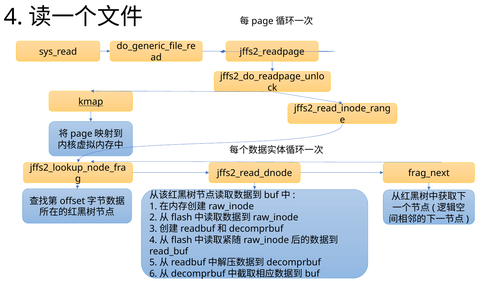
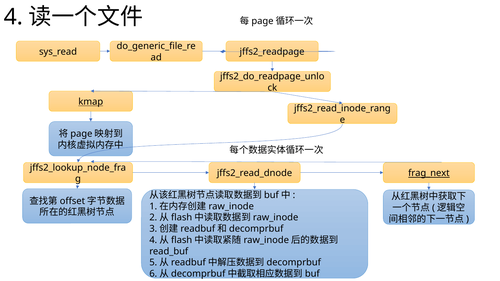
frag_next underline: none -> present
